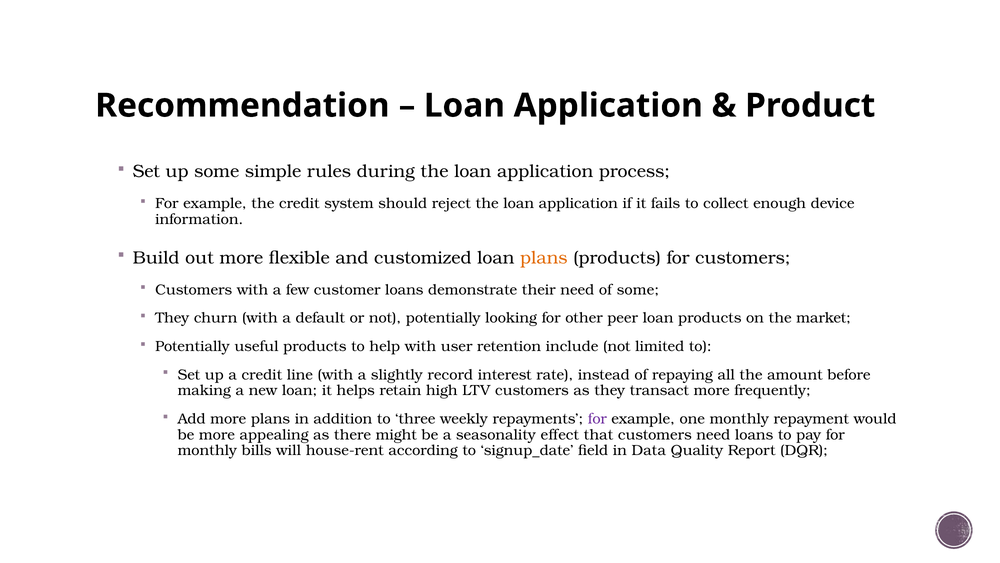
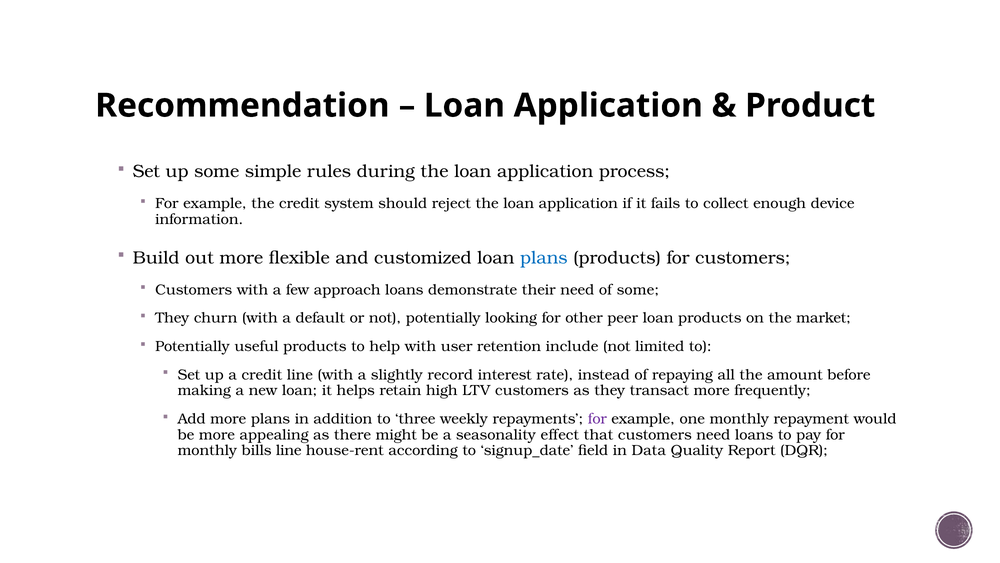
plans at (544, 257) colour: orange -> blue
customer: customer -> approach
bills will: will -> line
